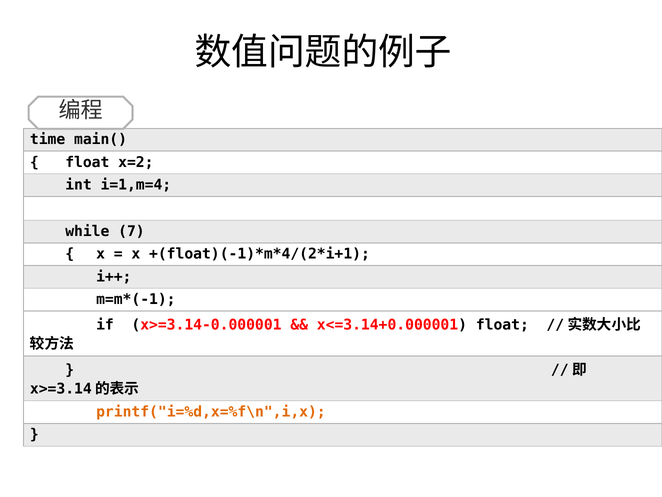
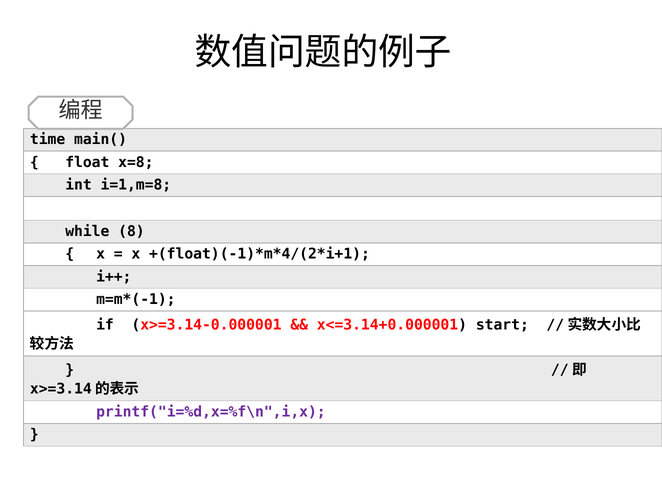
x=2: x=2 -> x=8
i=1,m=4: i=1,m=4 -> i=1,m=8
7: 7 -> 8
x<=3.14+0.000001 float: float -> start
printf("i=%d,x=%f\n",i,x colour: orange -> purple
